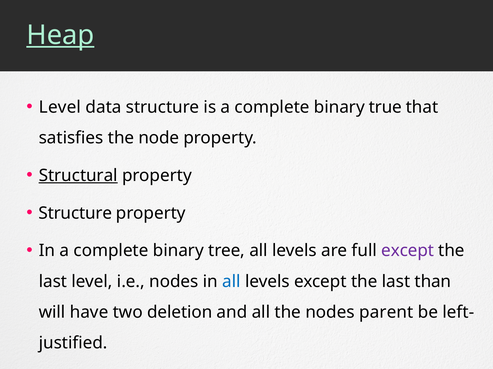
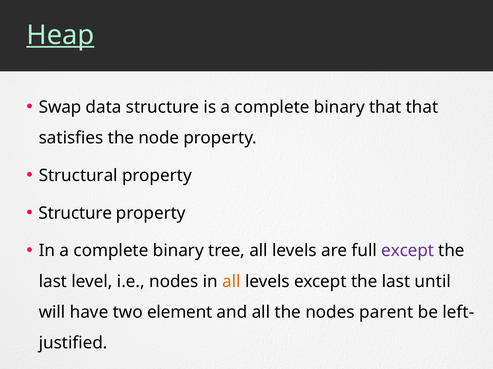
Level at (60, 107): Level -> Swap
binary true: true -> that
Structural underline: present -> none
all at (231, 282) colour: blue -> orange
than: than -> until
deletion: deletion -> element
